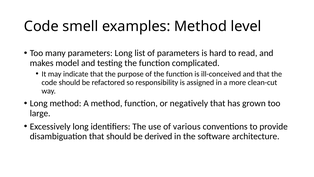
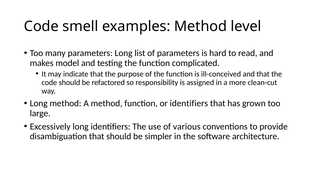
or negatively: negatively -> identifiers
derived: derived -> simpler
